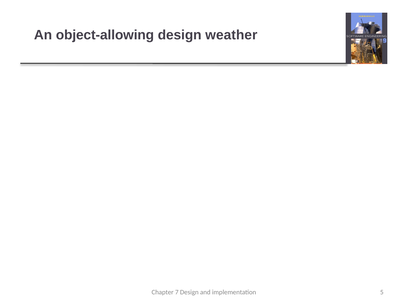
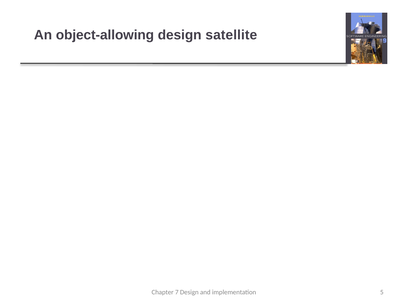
weather: weather -> satellite
